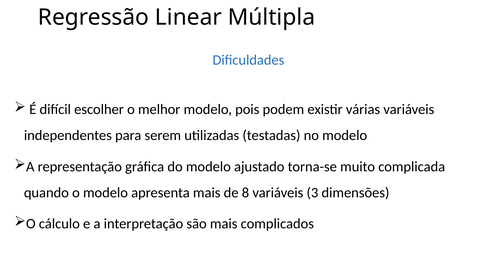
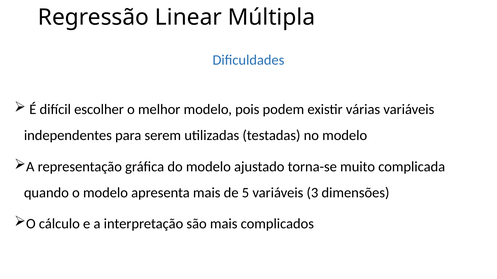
8: 8 -> 5
